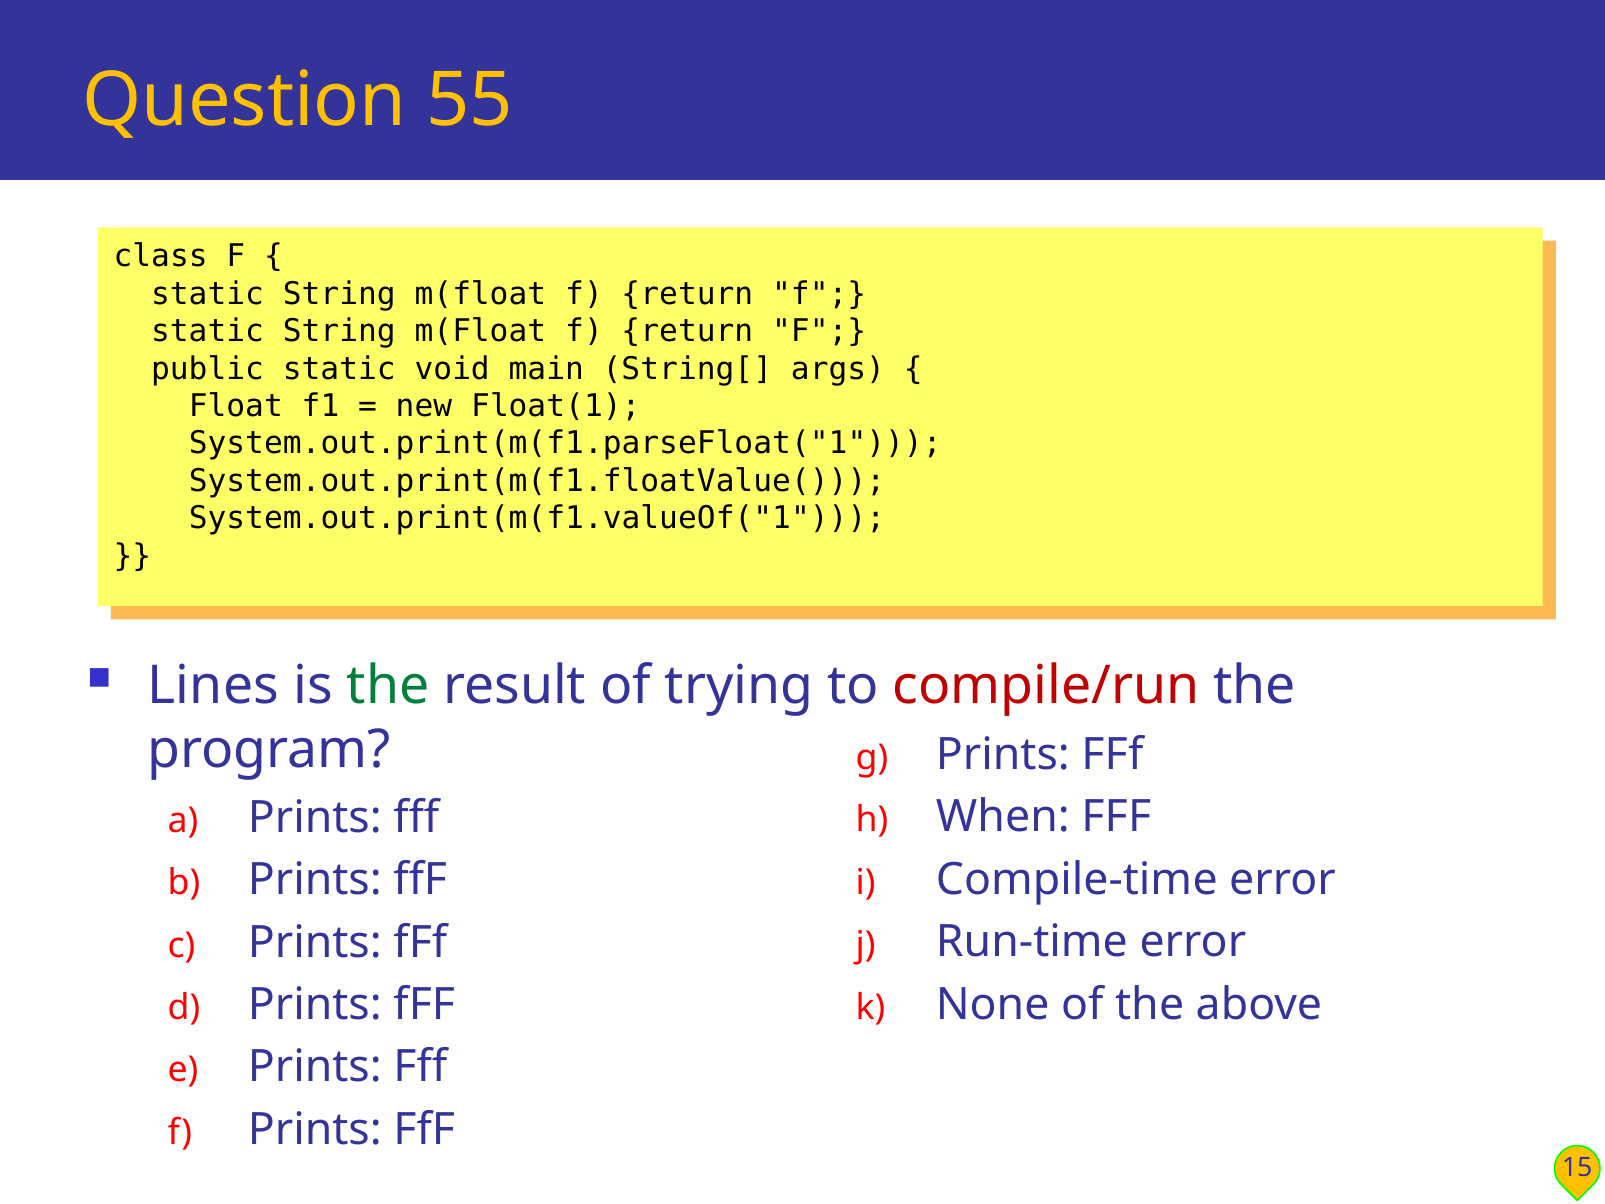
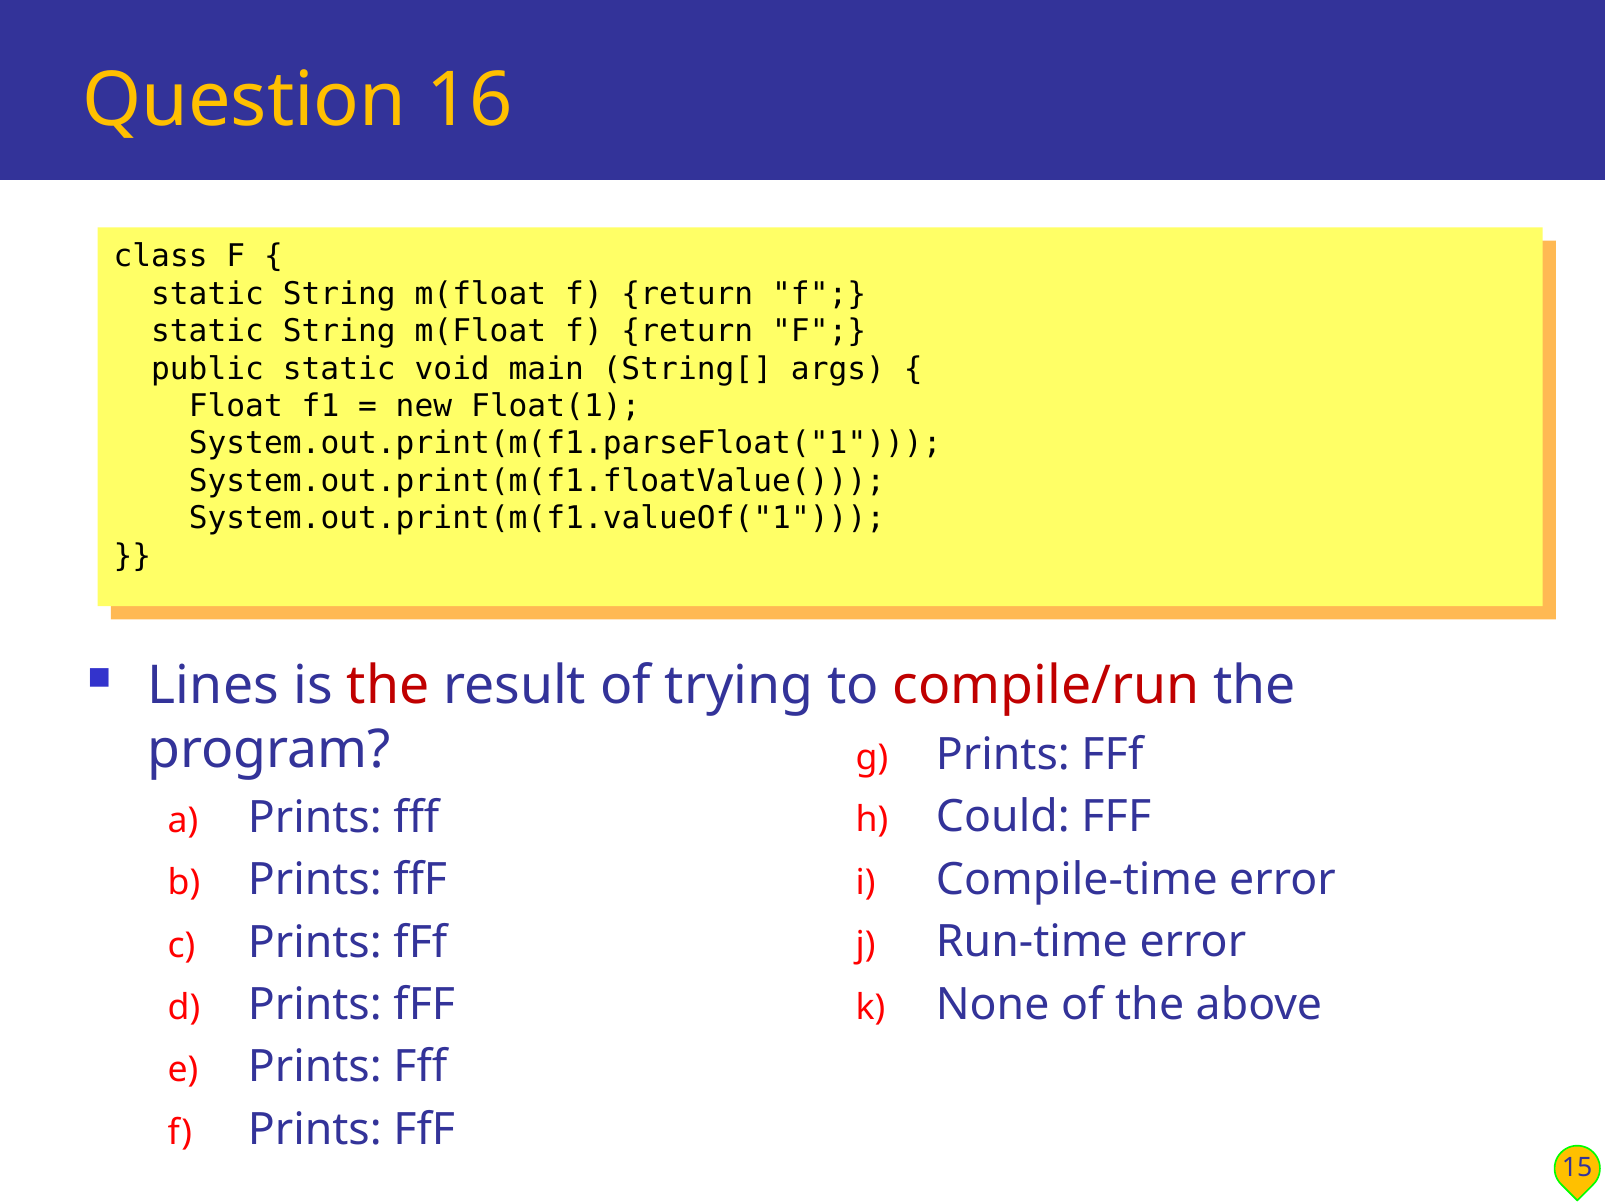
55: 55 -> 16
the at (388, 686) colour: green -> red
When: When -> Could
